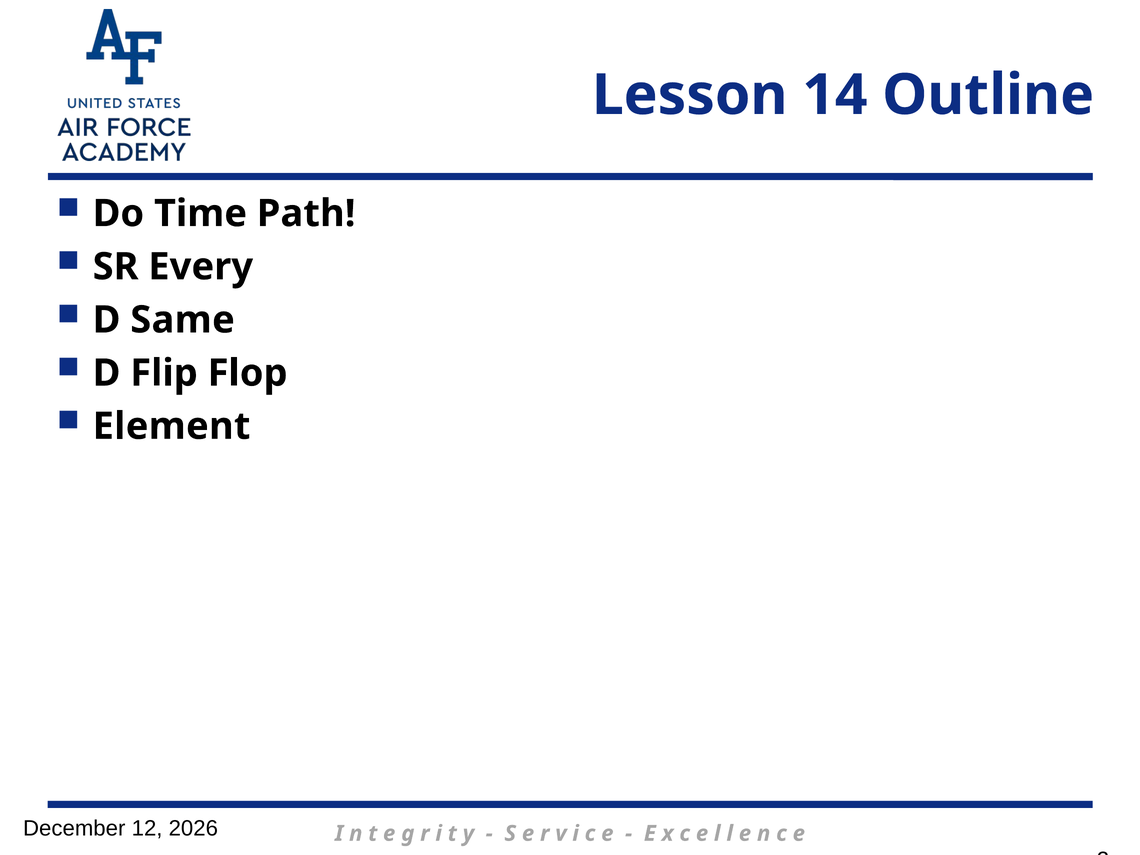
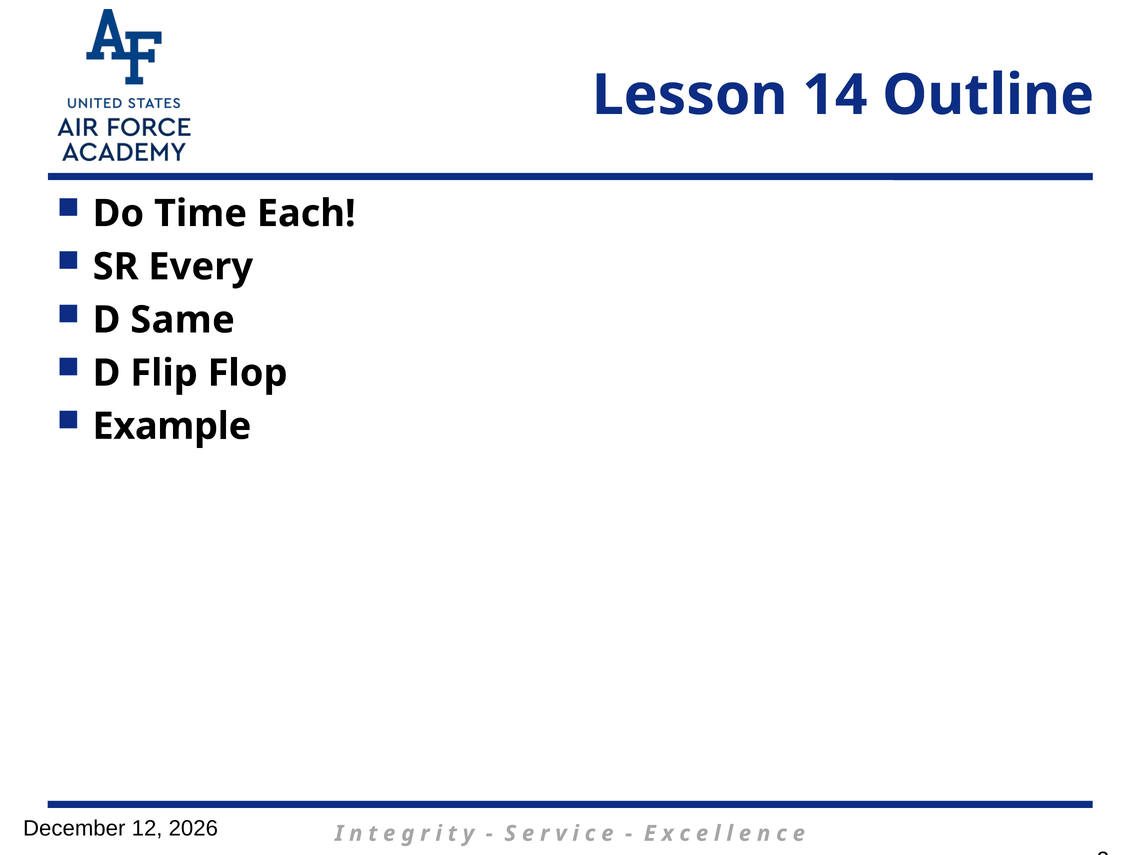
Path: Path -> Each
Element: Element -> Example
